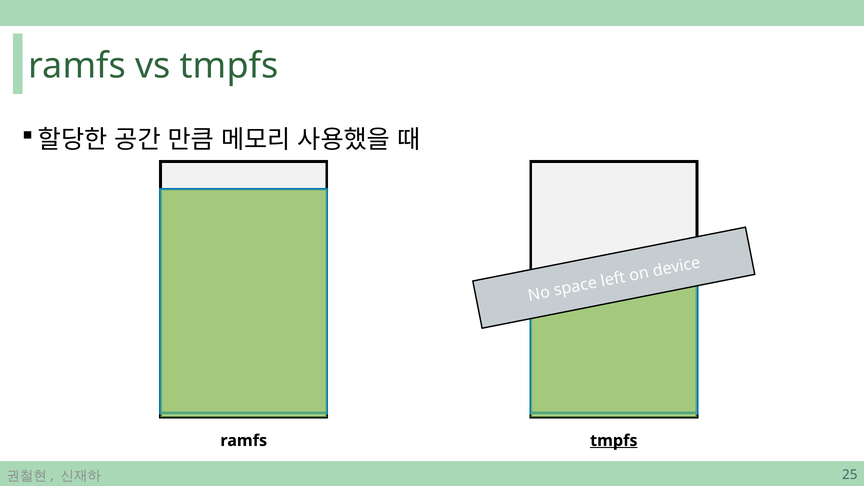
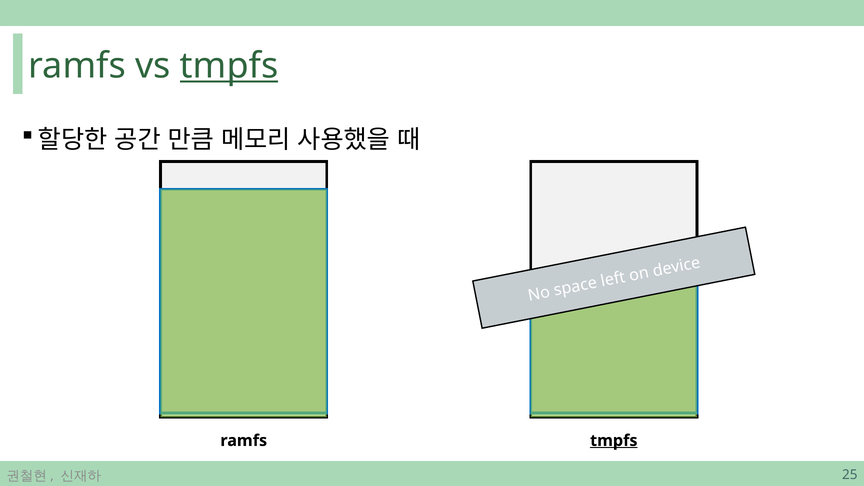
tmpfs at (229, 66) underline: none -> present
